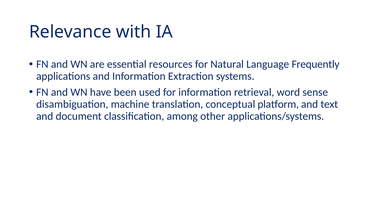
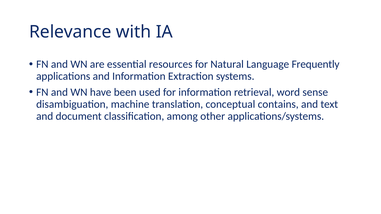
platform: platform -> contains
